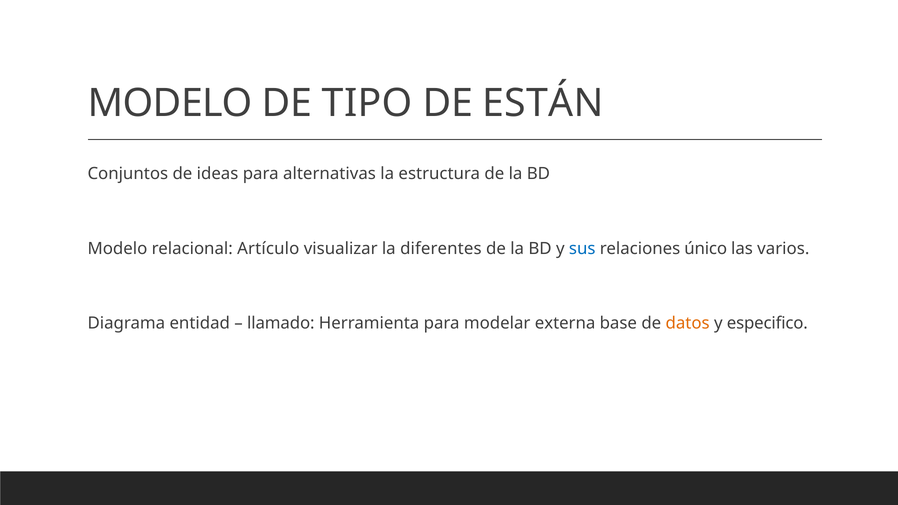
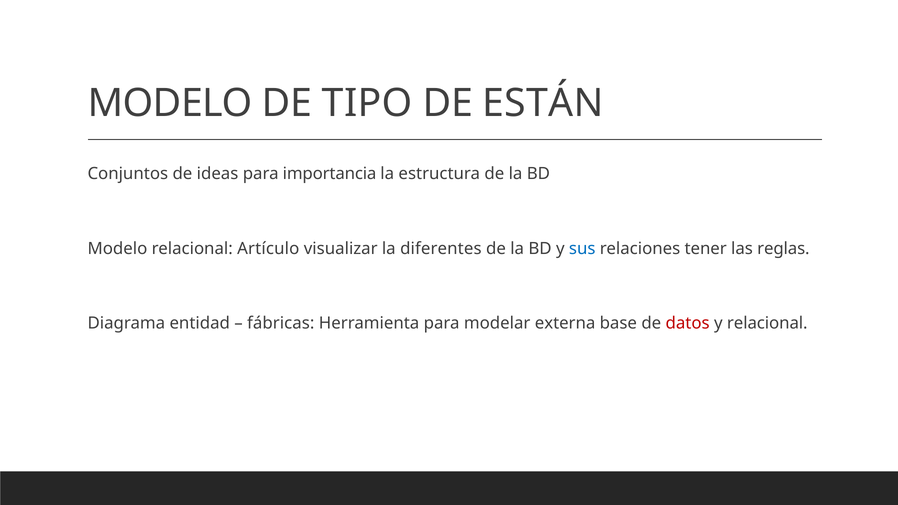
alternativas: alternativas -> importancia
único: único -> tener
varios: varios -> reglas
llamado: llamado -> fábricas
datos colour: orange -> red
y especifico: especifico -> relacional
